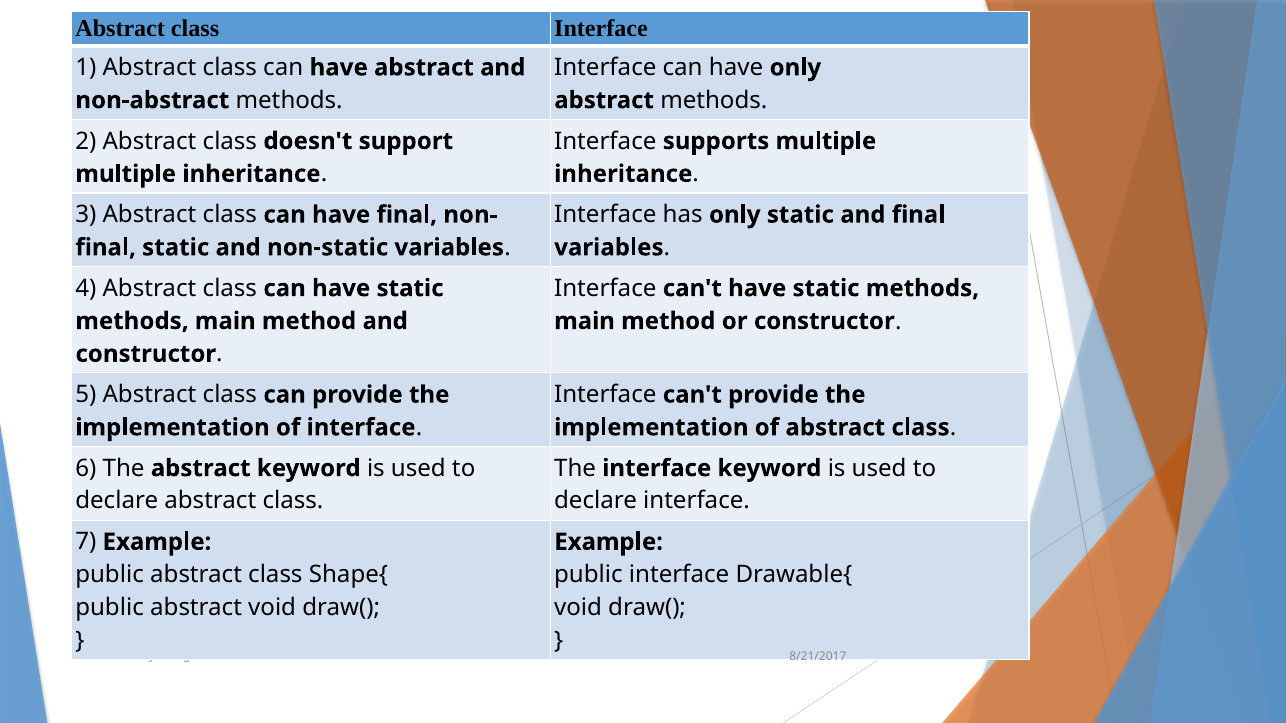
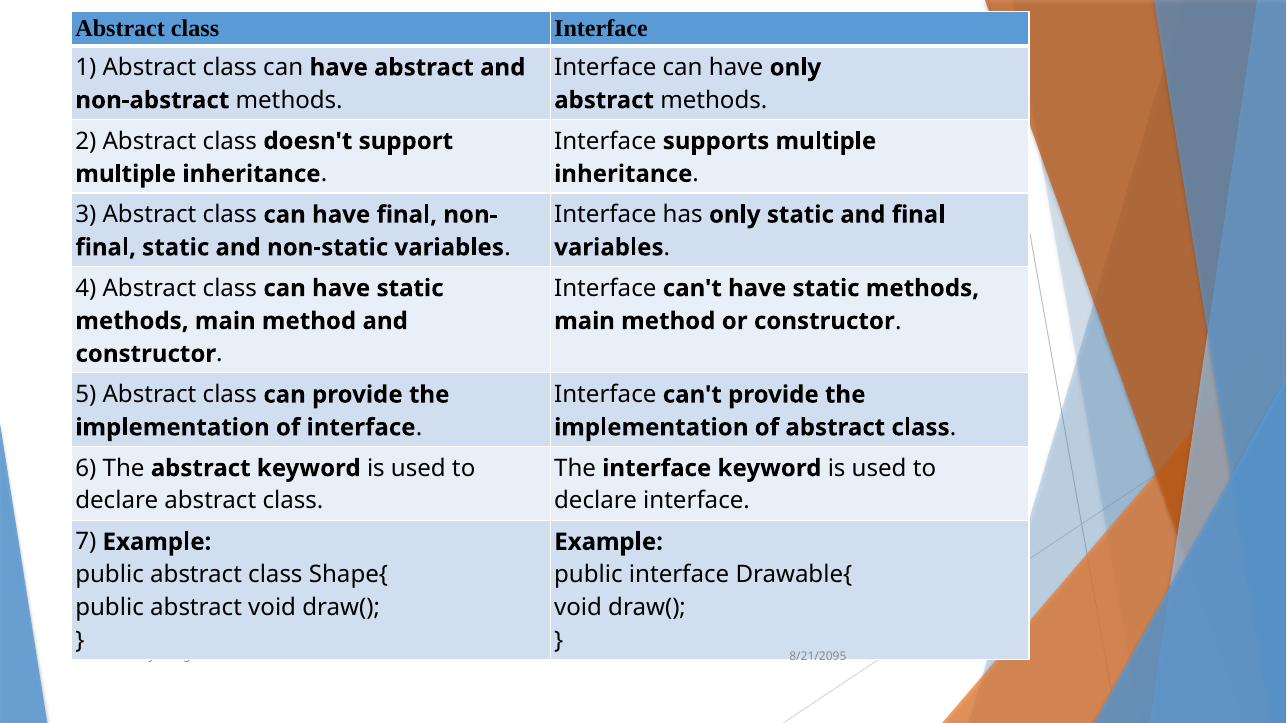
8/21/2017: 8/21/2017 -> 8/21/2095
